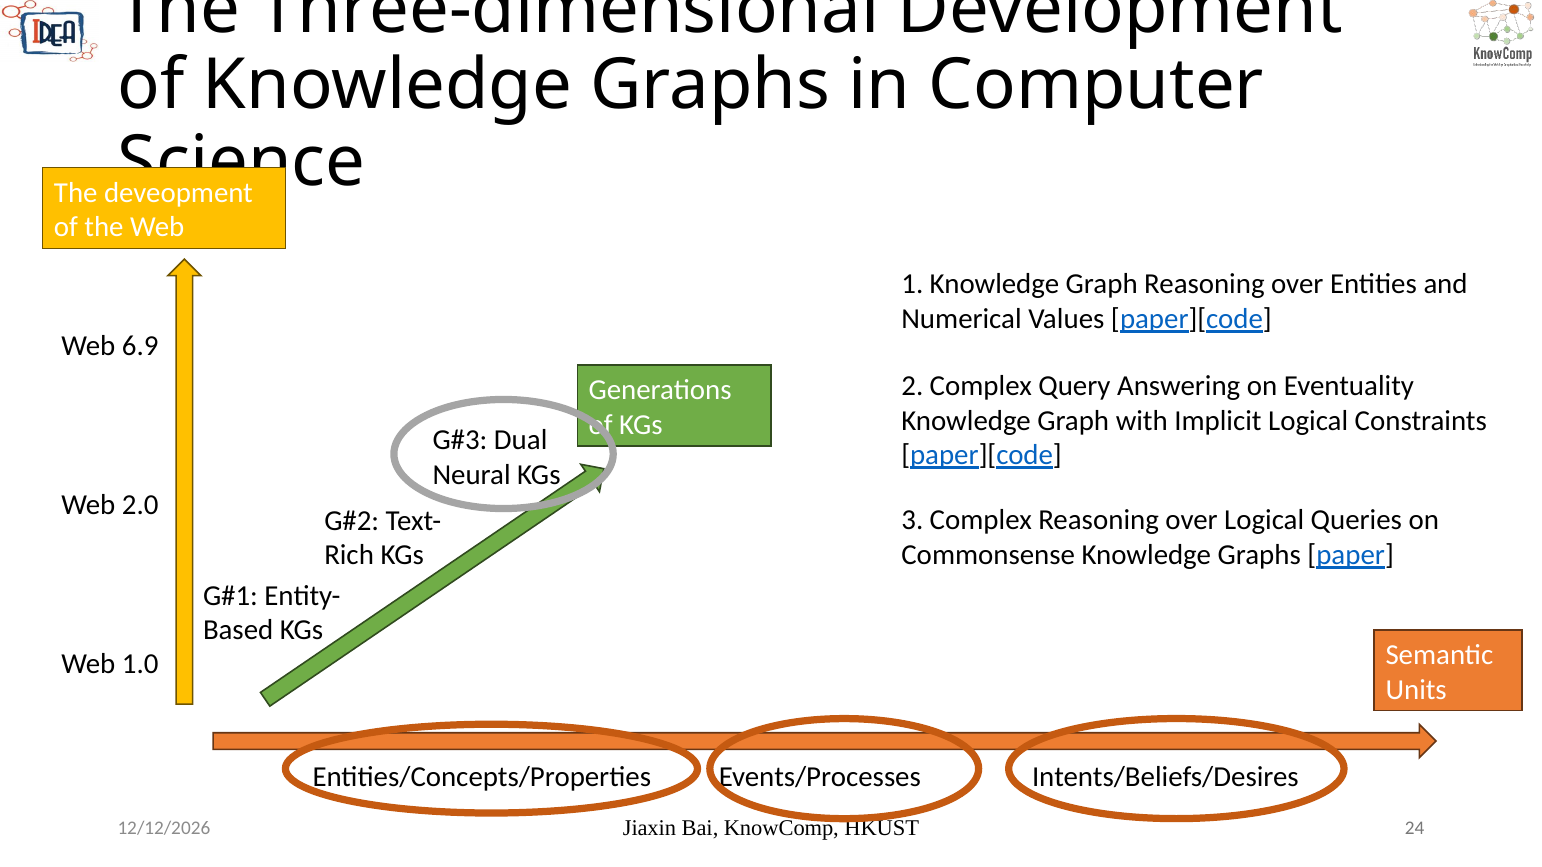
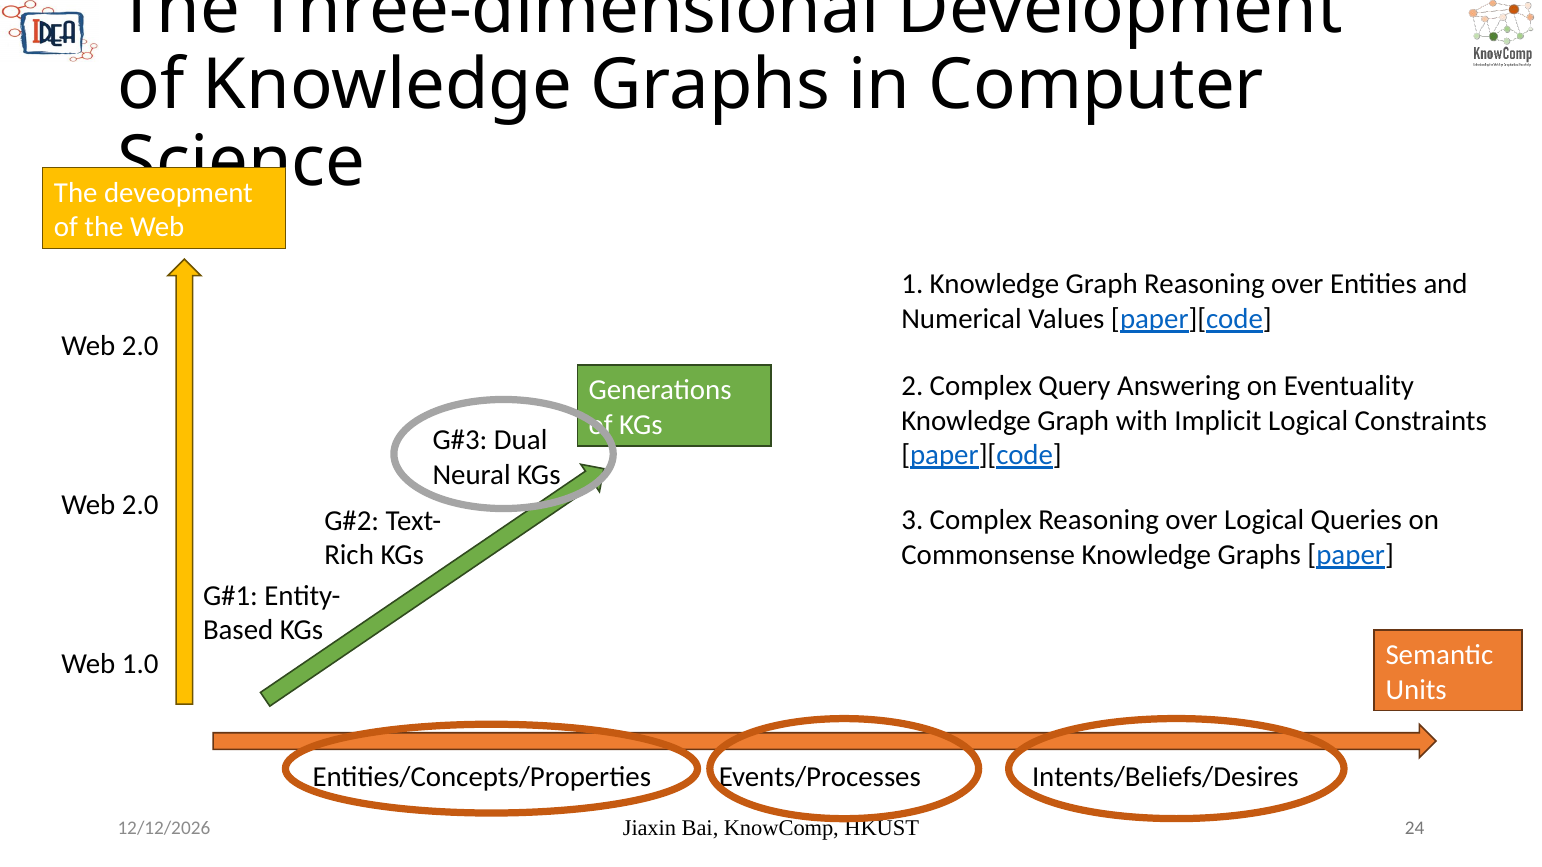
6.9 at (140, 346): 6.9 -> 2.0
